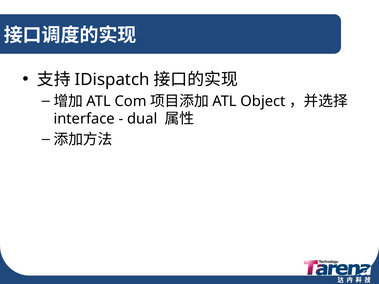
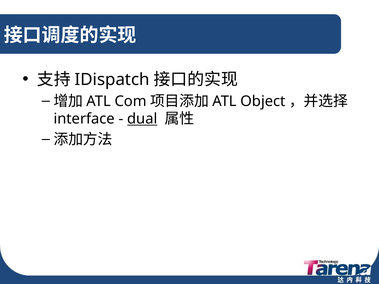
dual underline: none -> present
